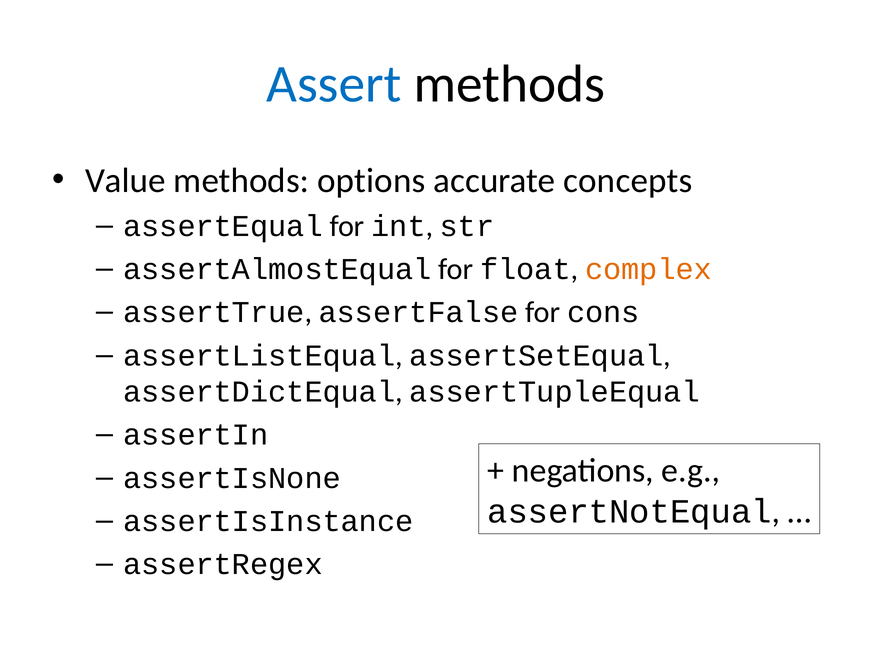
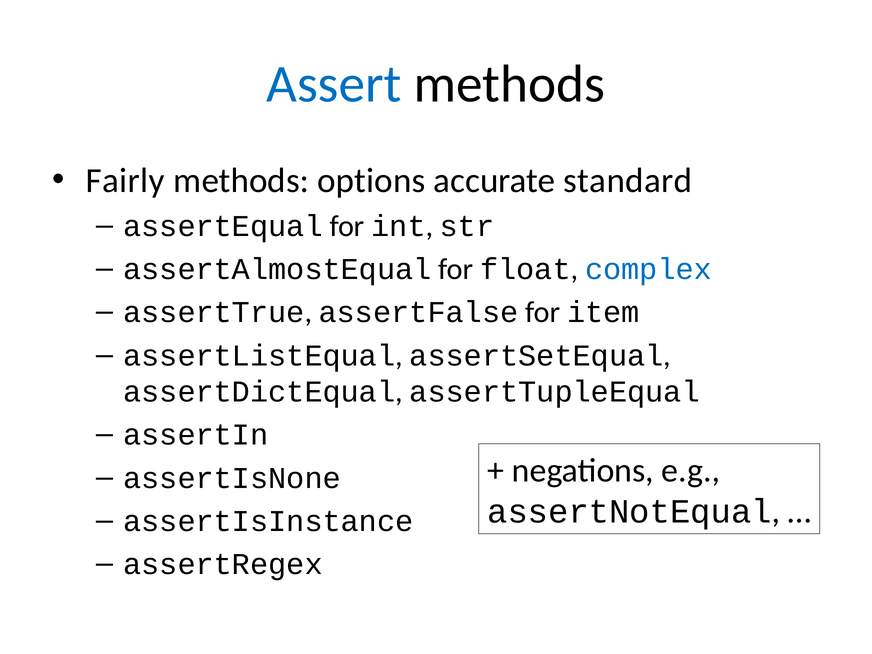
Value: Value -> Fairly
concepts: concepts -> standard
complex colour: orange -> blue
cons: cons -> item
